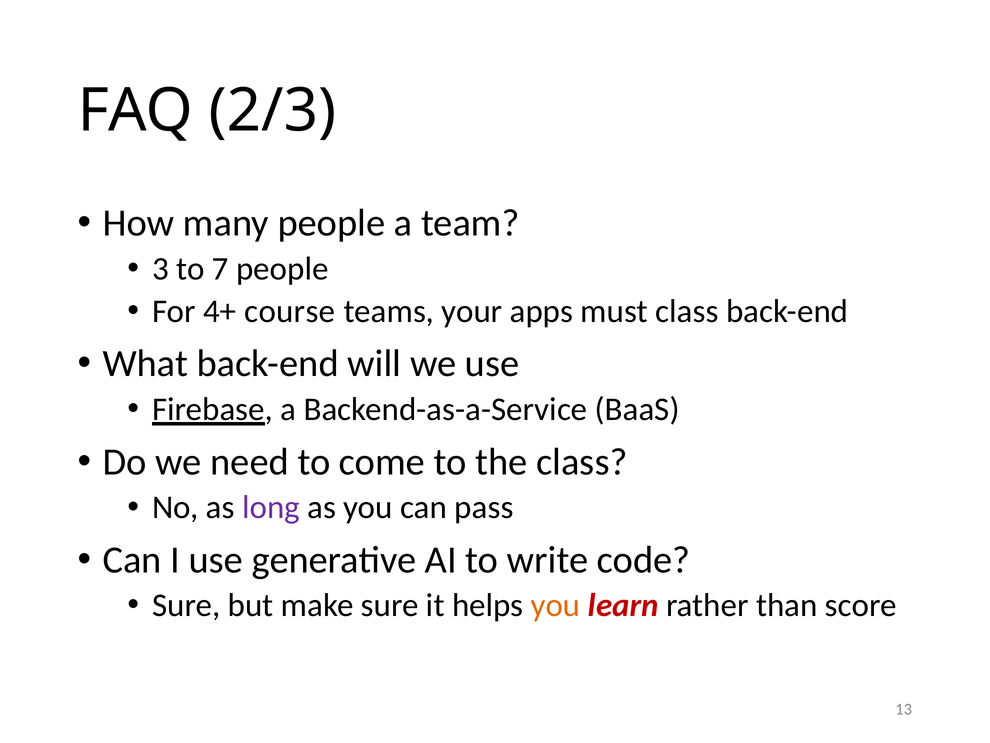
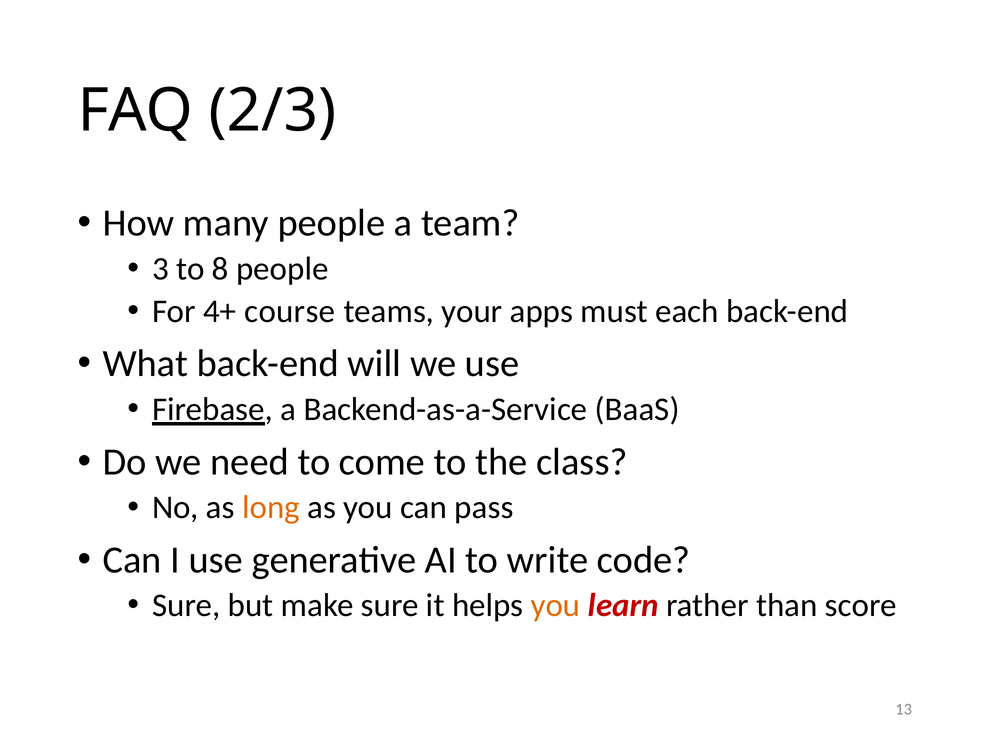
7: 7 -> 8
must class: class -> each
long colour: purple -> orange
